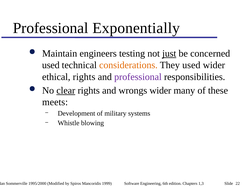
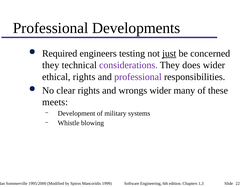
Exponentially: Exponentially -> Developments
Maintain: Maintain -> Required
used at (51, 65): used -> they
considerations colour: orange -> purple
They used: used -> does
clear underline: present -> none
